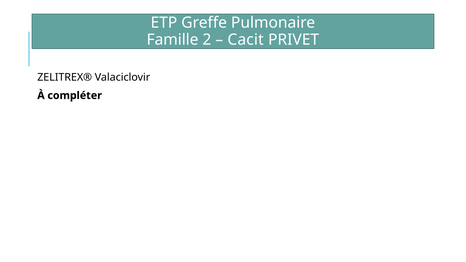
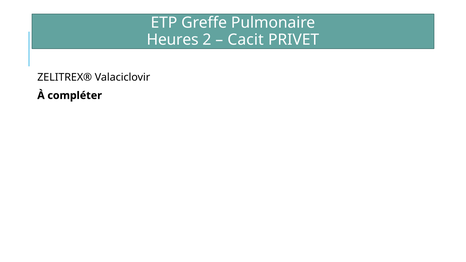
Famille: Famille -> Heures
